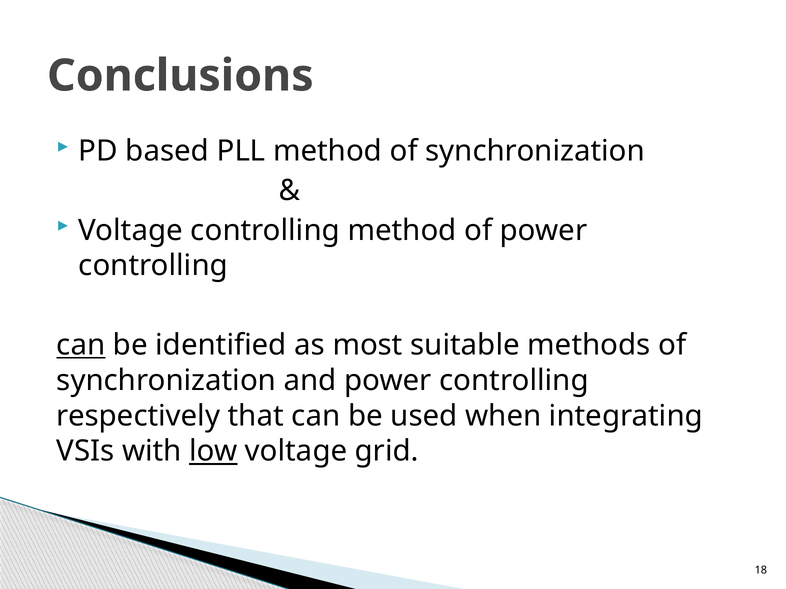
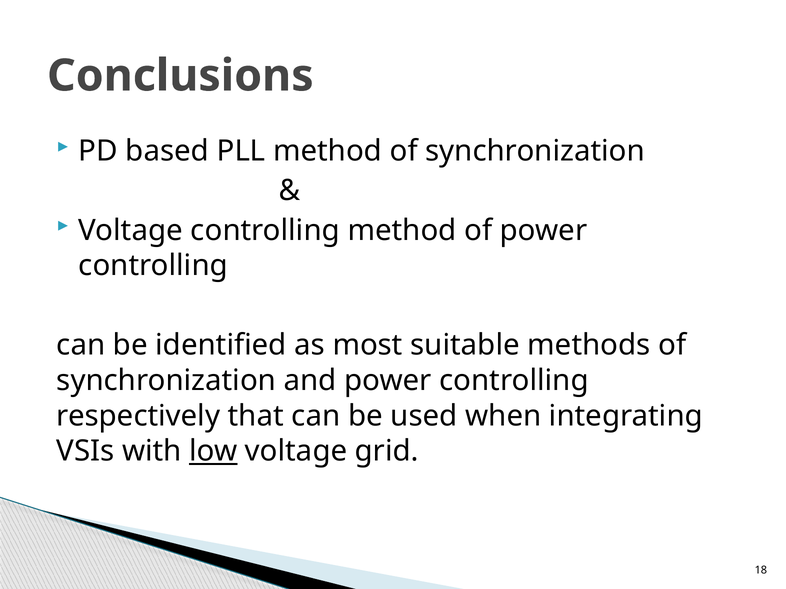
can at (81, 345) underline: present -> none
